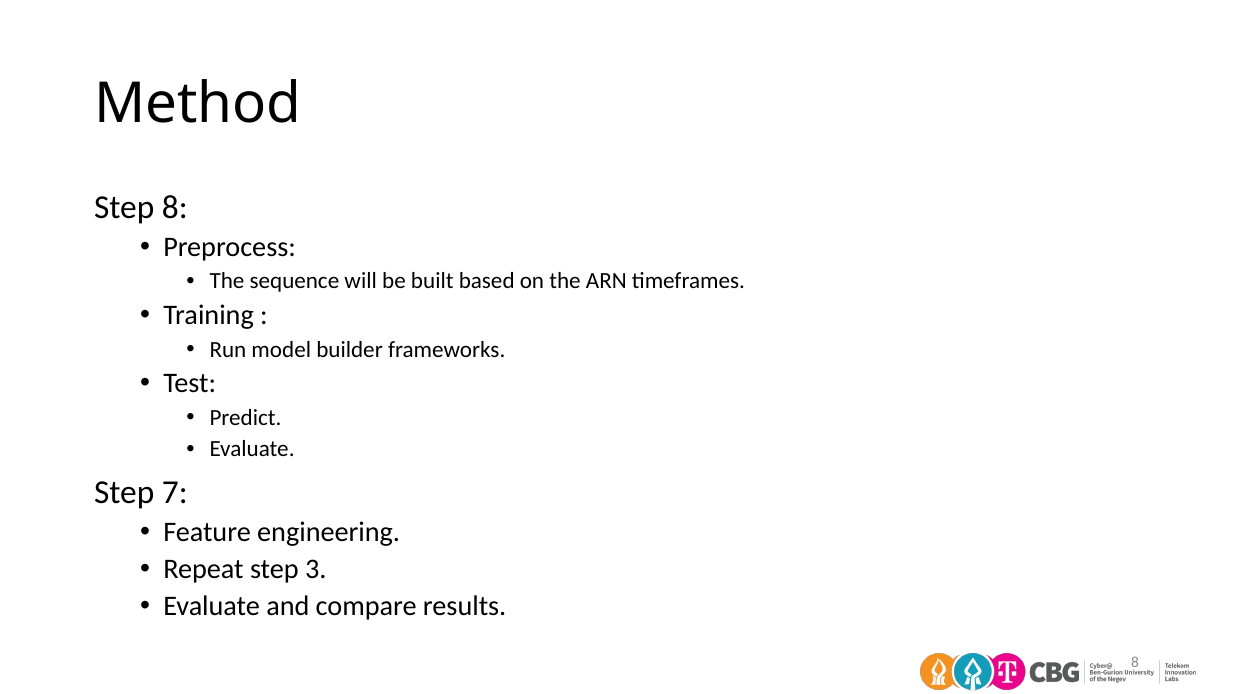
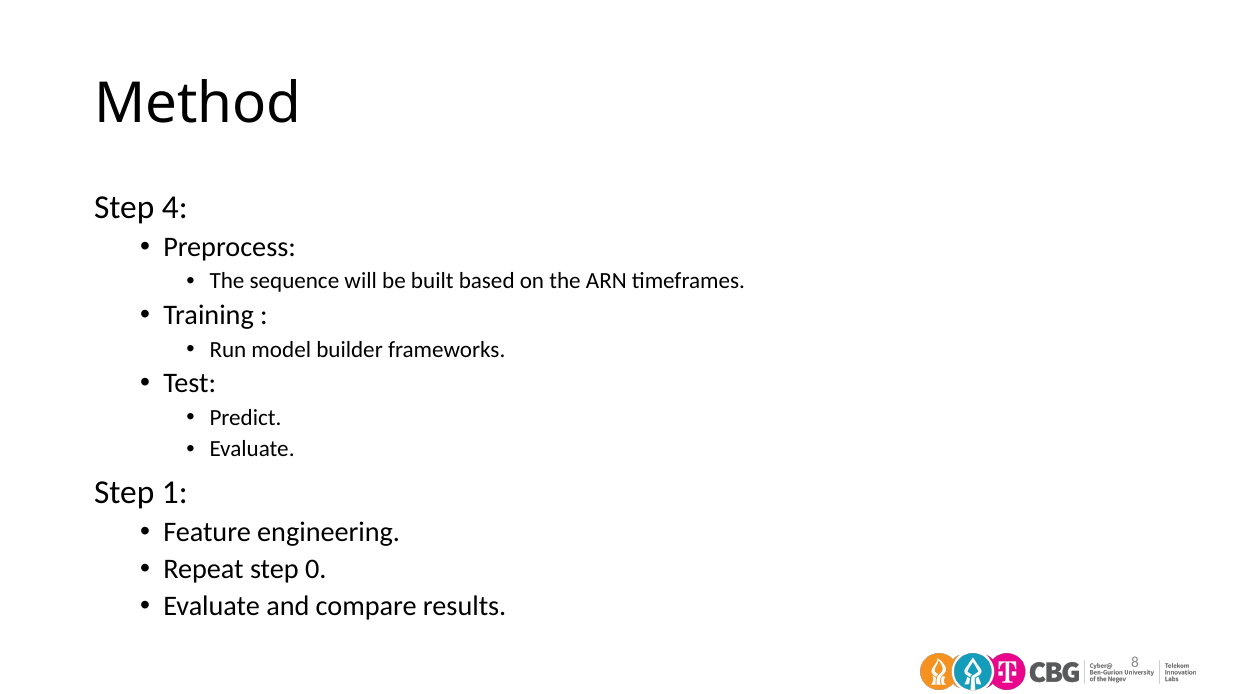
Step 8: 8 -> 4
7: 7 -> 1
3: 3 -> 0
